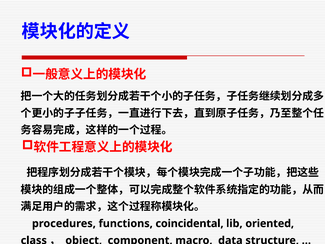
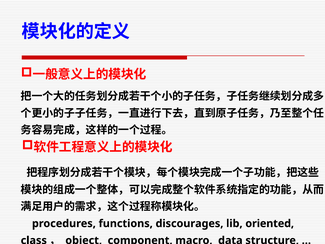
coincidental: coincidental -> discourages
